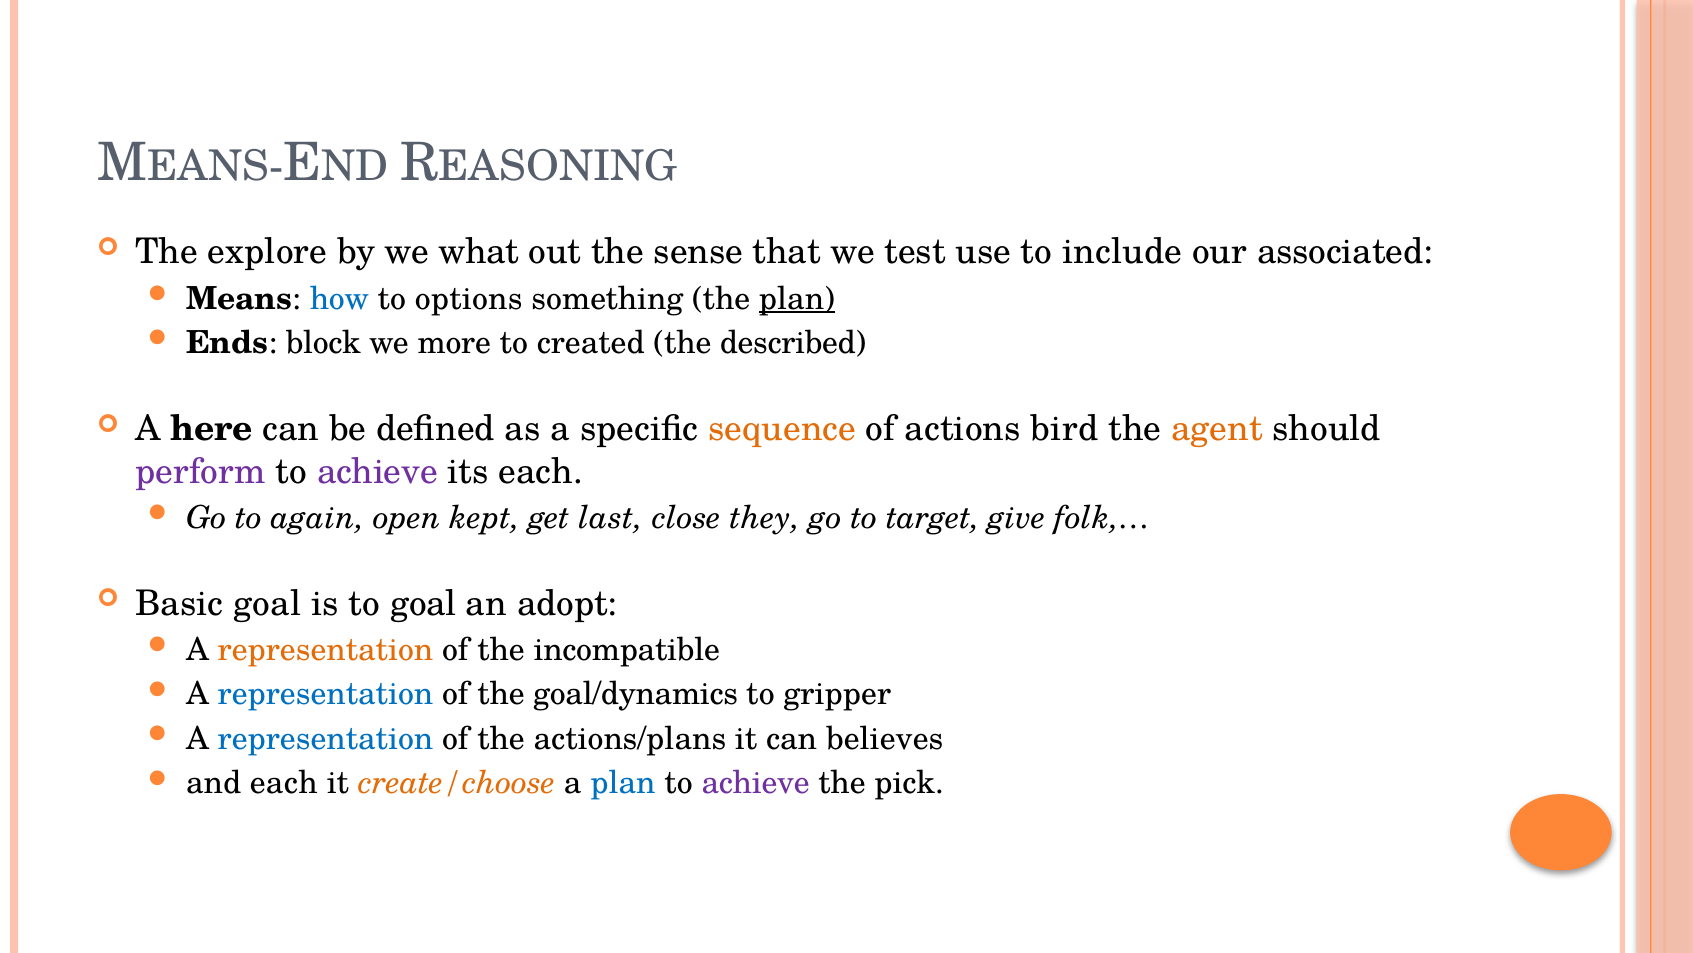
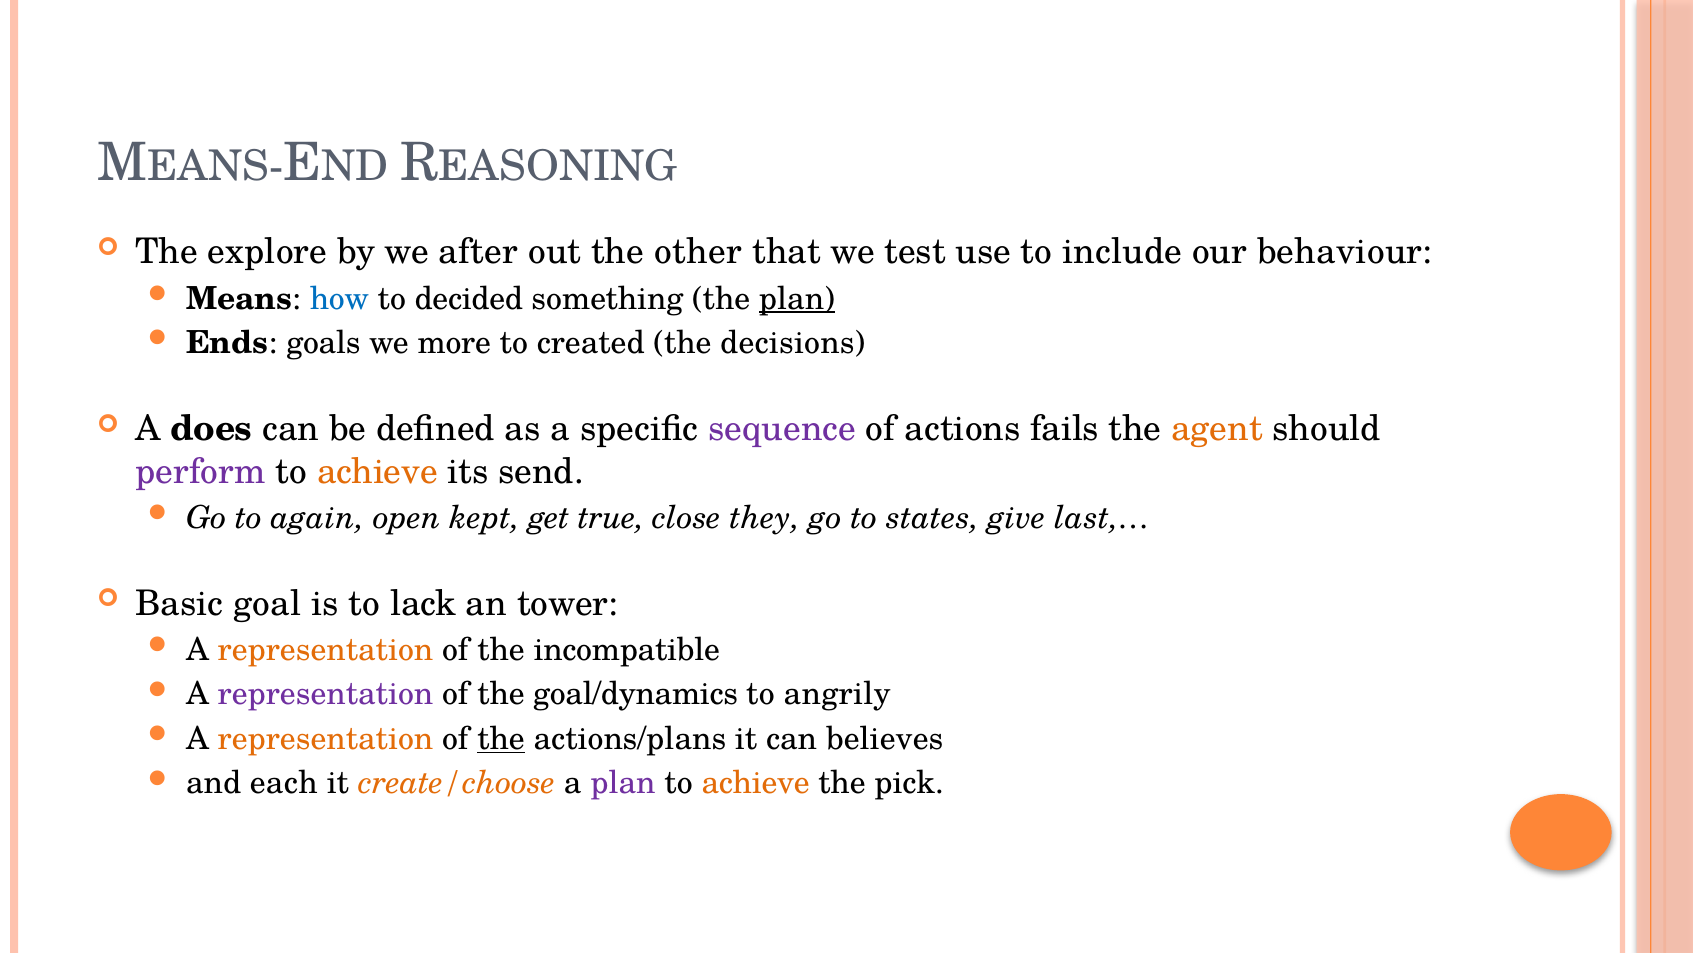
what: what -> after
sense: sense -> other
associated: associated -> behaviour
options: options -> decided
block: block -> goals
described: described -> decisions
here: here -> does
sequence colour: orange -> purple
bird: bird -> fails
achieve at (377, 471) colour: purple -> orange
its each: each -> send
last: last -> true
target: target -> states
folk,…: folk,… -> last,…
to goal: goal -> lack
adopt: adopt -> tower
representation at (326, 694) colour: blue -> purple
gripper: gripper -> angrily
representation at (326, 738) colour: blue -> orange
the at (501, 738) underline: none -> present
plan at (623, 783) colour: blue -> purple
achieve at (756, 783) colour: purple -> orange
